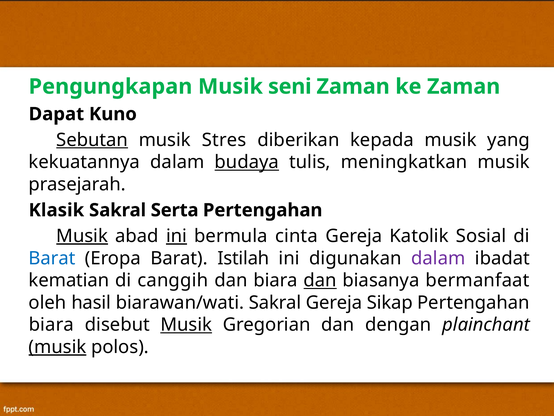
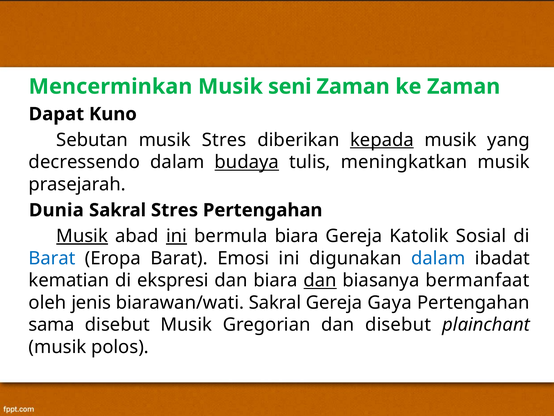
Pengungkapan: Pengungkapan -> Mencerminkan
Sebutan underline: present -> none
kepada underline: none -> present
kekuatannya: kekuatannya -> decressendo
Klasik: Klasik -> Dunia
Sakral Serta: Serta -> Stres
bermula cinta: cinta -> biara
Istilah: Istilah -> Emosi
dalam at (438, 258) colour: purple -> blue
canggih: canggih -> ekspresi
hasil: hasil -> jenis
Sikap: Sikap -> Gaya
biara at (51, 324): biara -> sama
Musik at (186, 324) underline: present -> none
dan dengan: dengan -> disebut
musik at (57, 347) underline: present -> none
